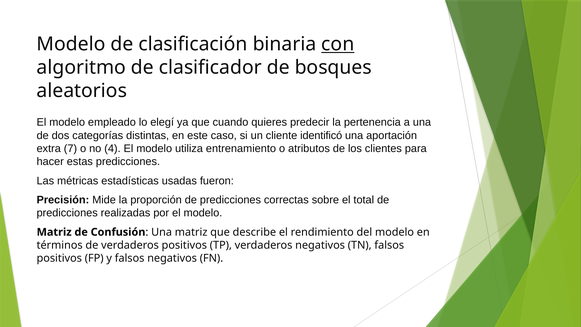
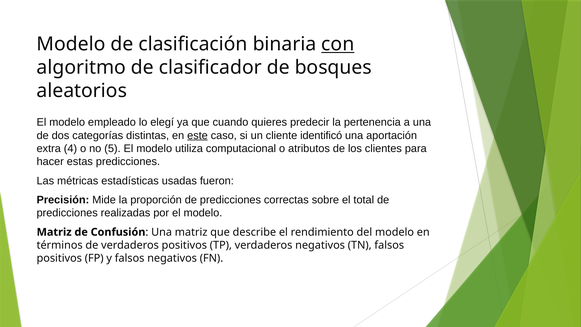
este underline: none -> present
7: 7 -> 4
4: 4 -> 5
entrenamiento: entrenamiento -> computacional
